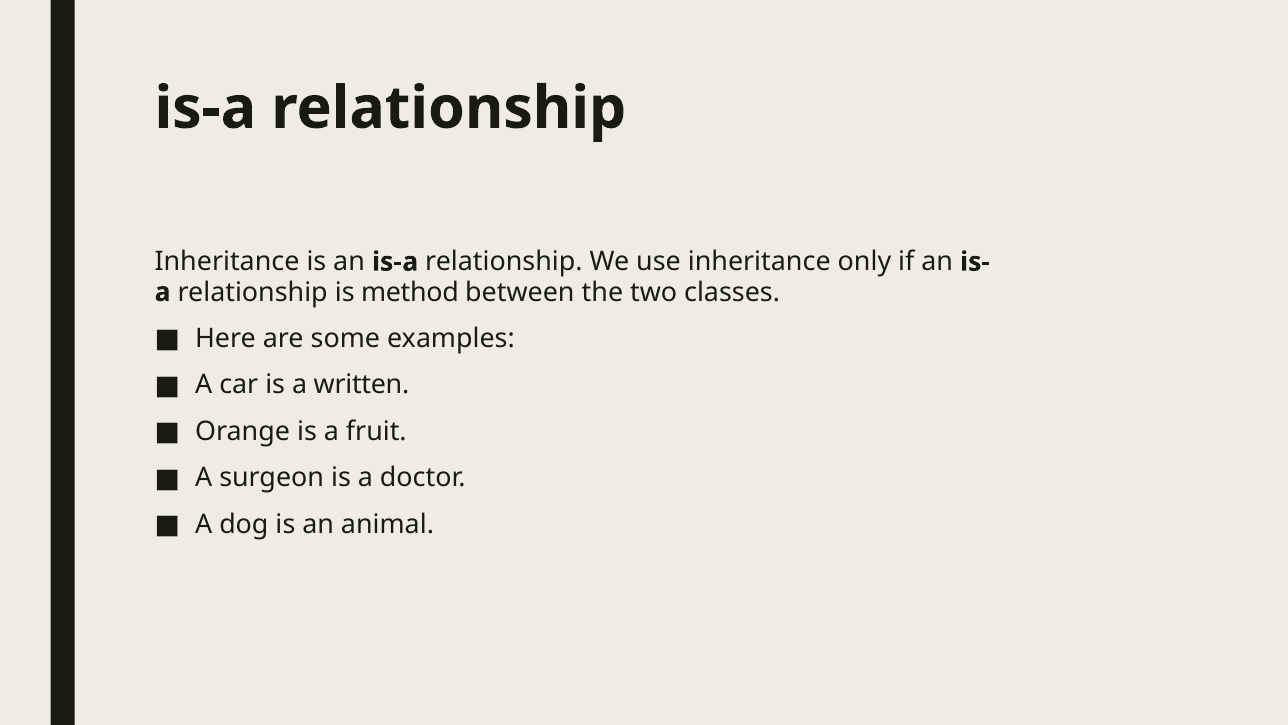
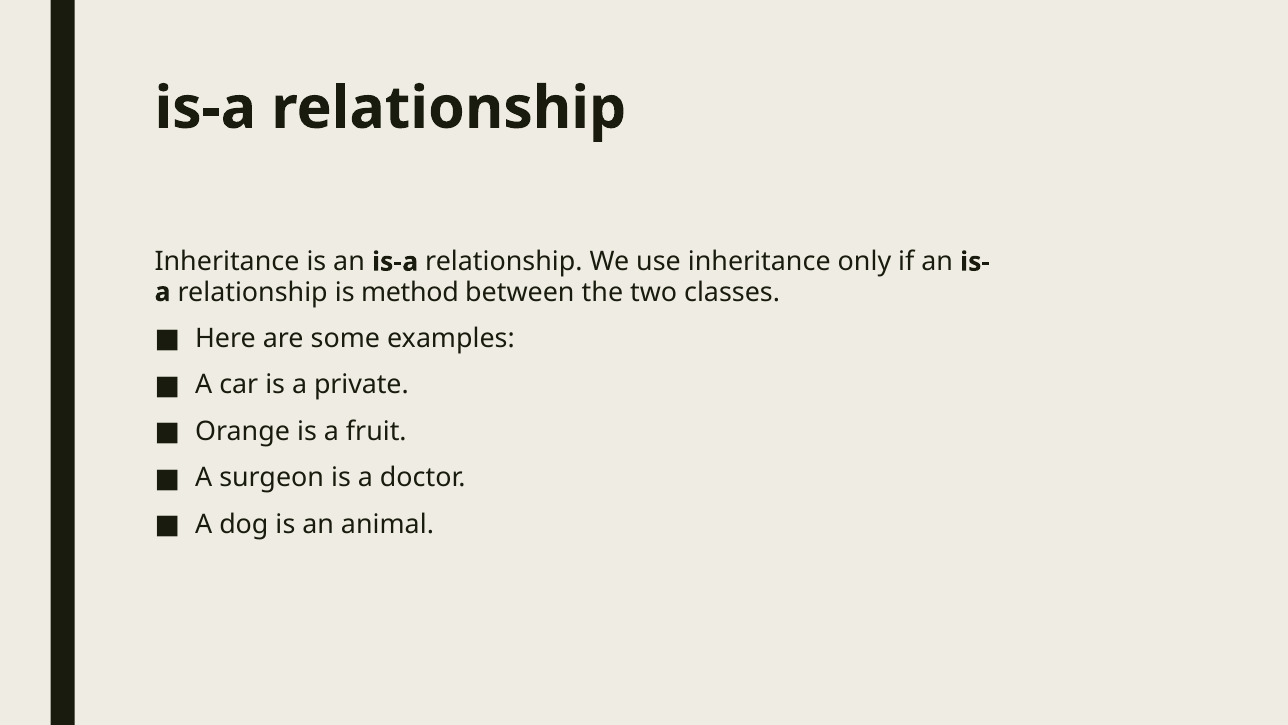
written: written -> private
